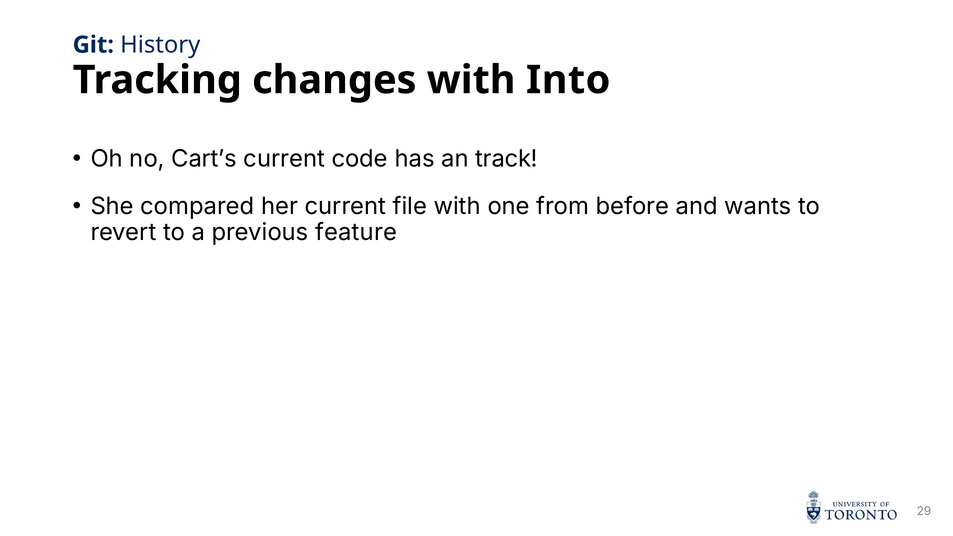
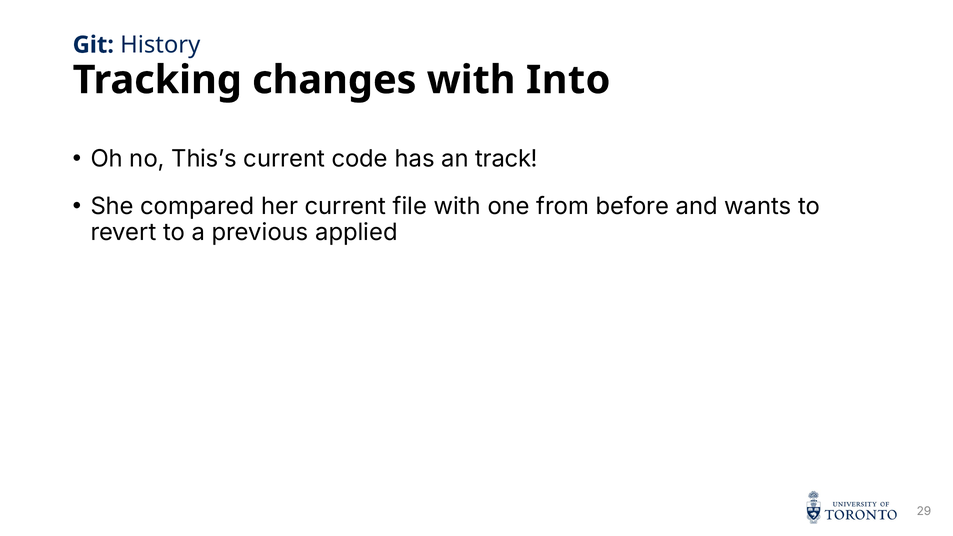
Cart’s: Cart’s -> This’s
feature: feature -> applied
